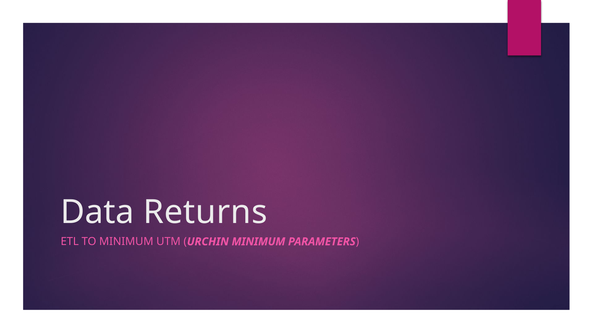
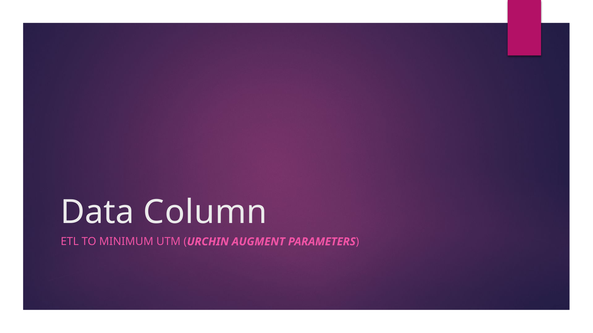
Returns: Returns -> Column
URCHIN MINIMUM: MINIMUM -> AUGMENT
